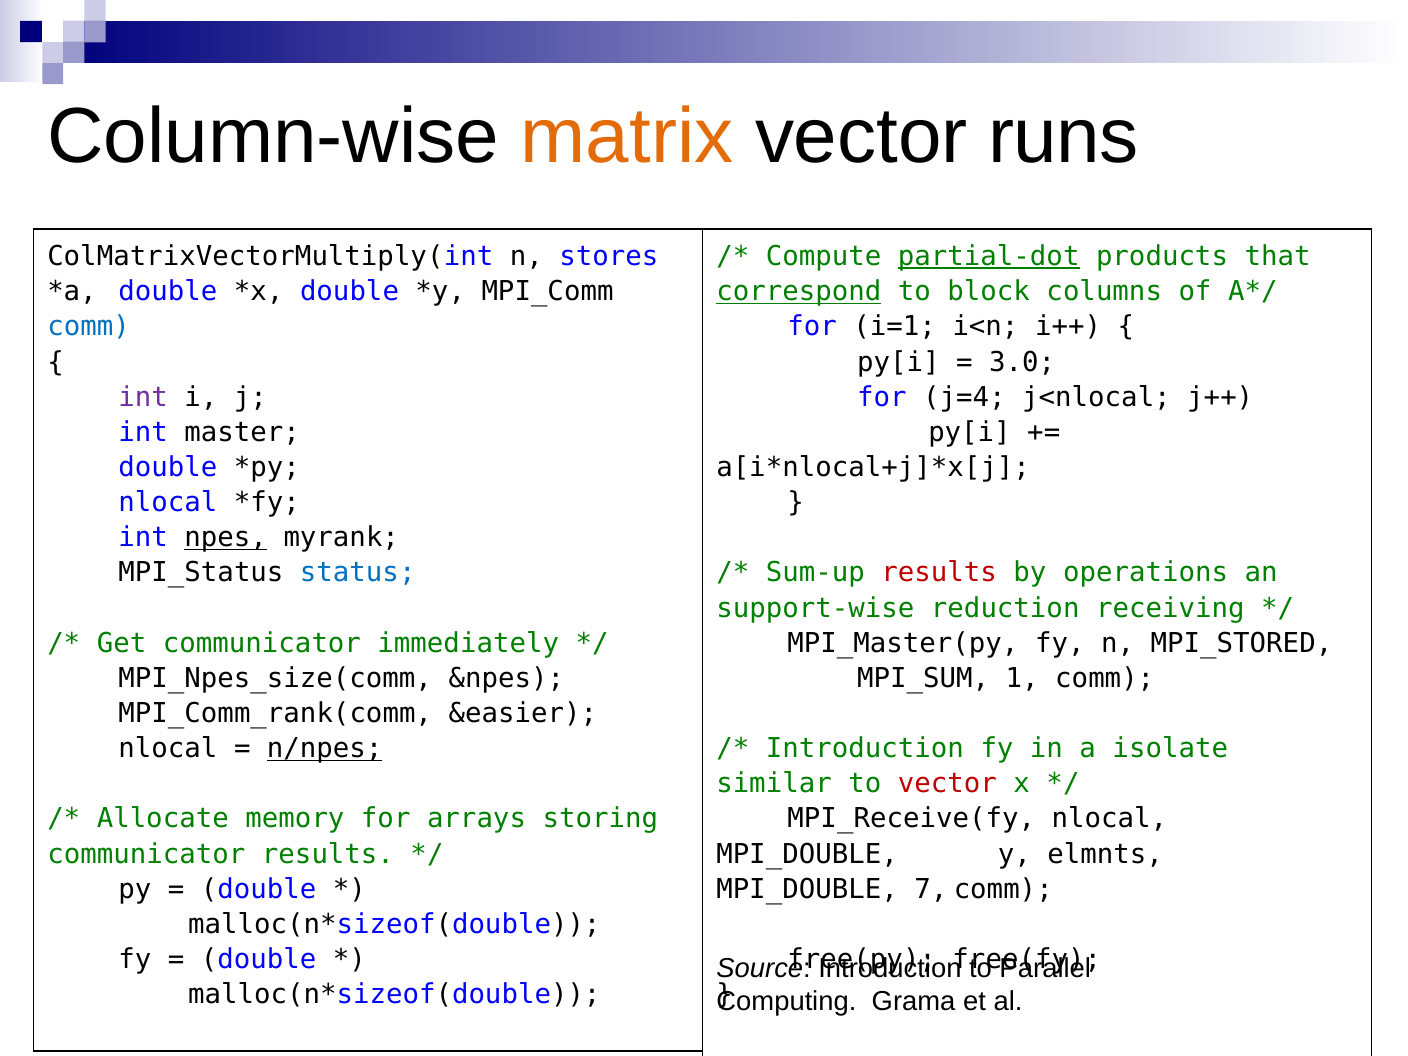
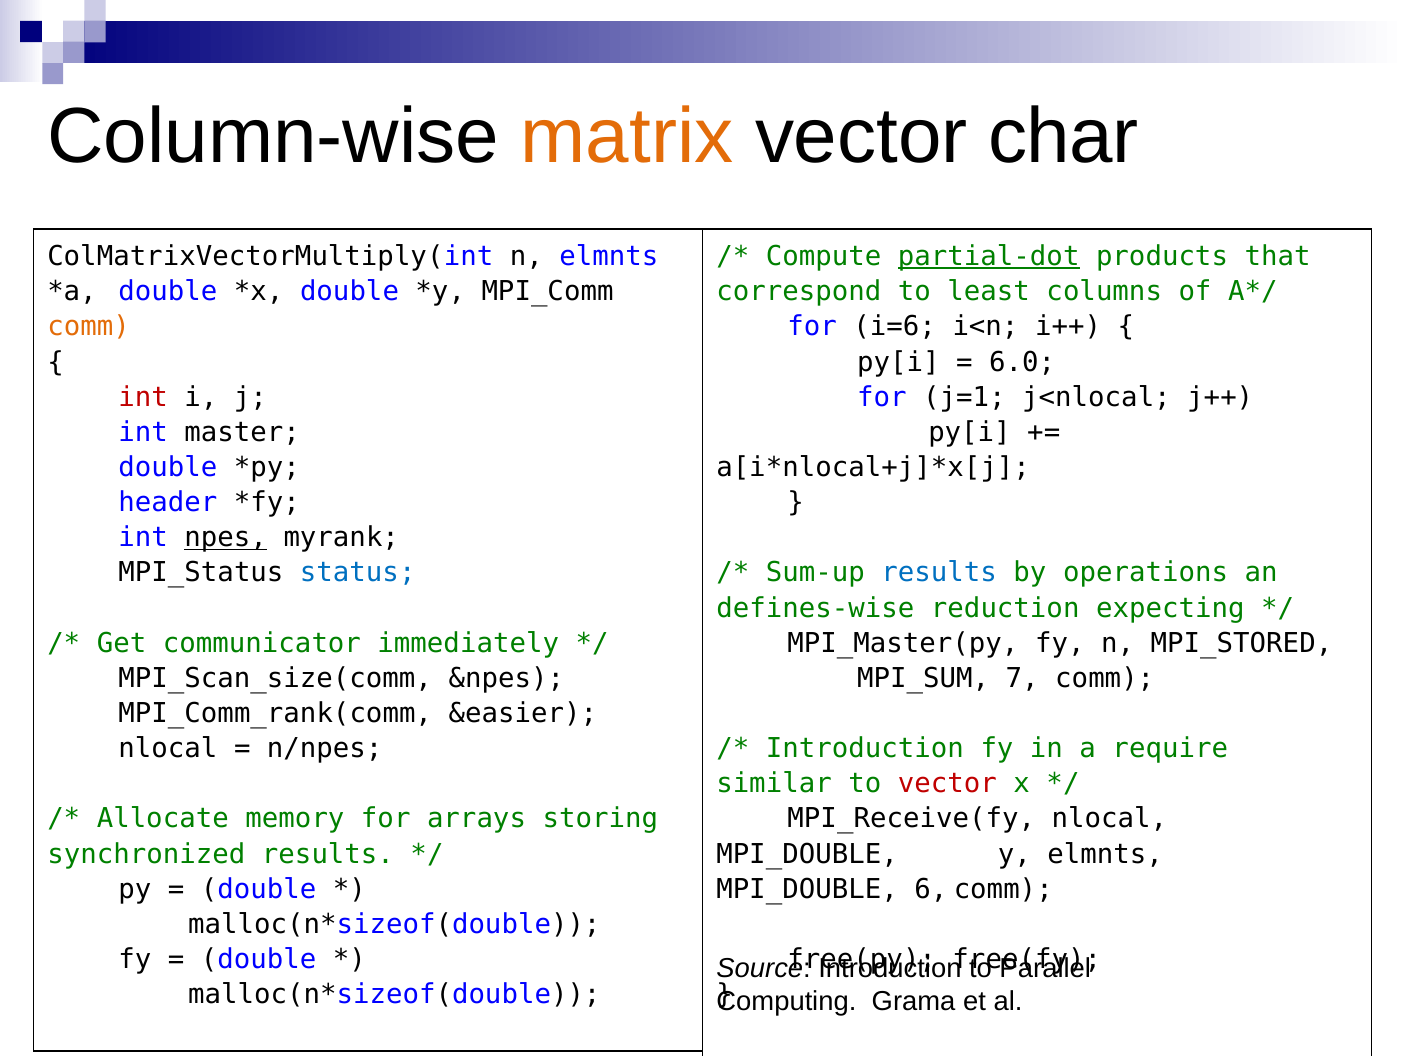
runs: runs -> char
n stores: stores -> elmnts
correspond underline: present -> none
block: block -> least
comm at (89, 327) colour: blue -> orange
i=1: i=1 -> i=6
3.0: 3.0 -> 6.0
int at (143, 397) colour: purple -> red
j=4: j=4 -> j=1
nlocal at (168, 503): nlocal -> header
results at (939, 573) colour: red -> blue
support-wise: support-wise -> defines-wise
receiving: receiving -> expecting
MPI_Npes_size(comm: MPI_Npes_size(comm -> MPI_Scan_size(comm
1: 1 -> 7
n/npes underline: present -> none
isolate: isolate -> require
communicator at (146, 854): communicator -> synchronized
7: 7 -> 6
